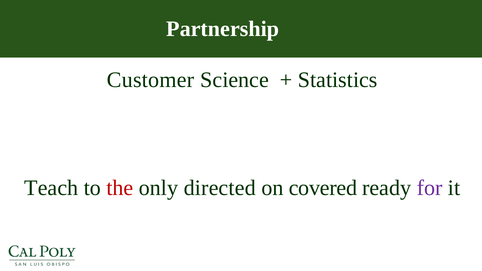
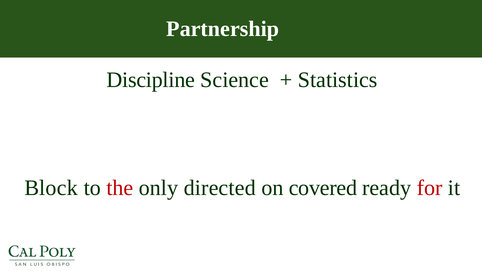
Customer: Customer -> Discipline
Teach: Teach -> Block
for colour: purple -> red
